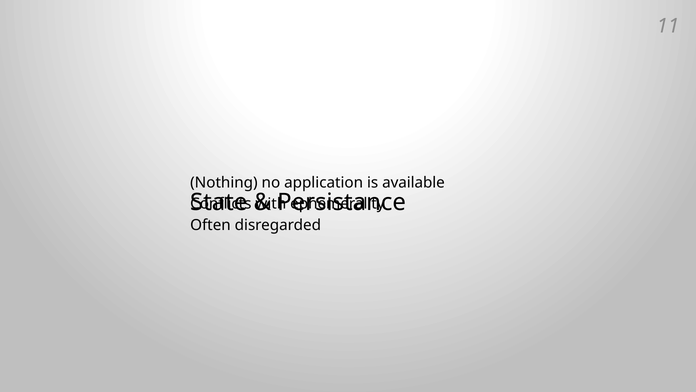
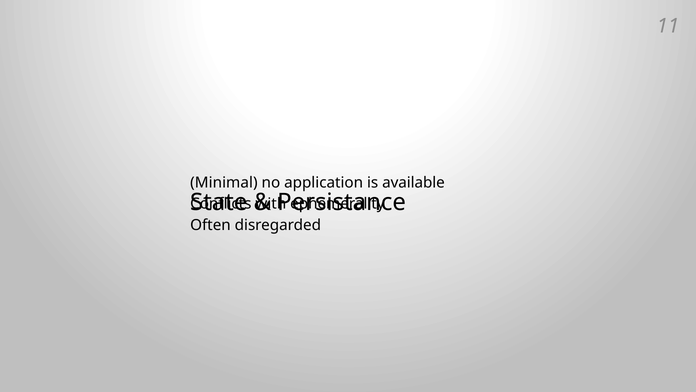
Nothing: Nothing -> Minimal
